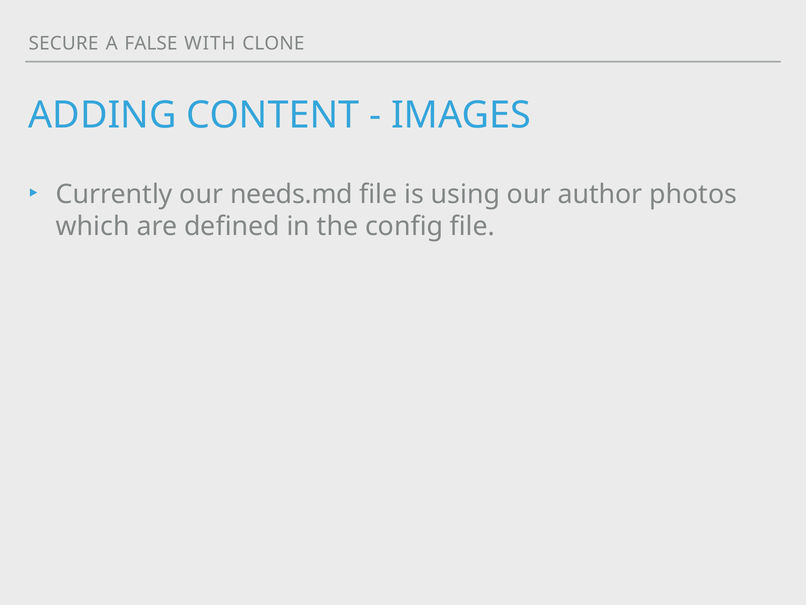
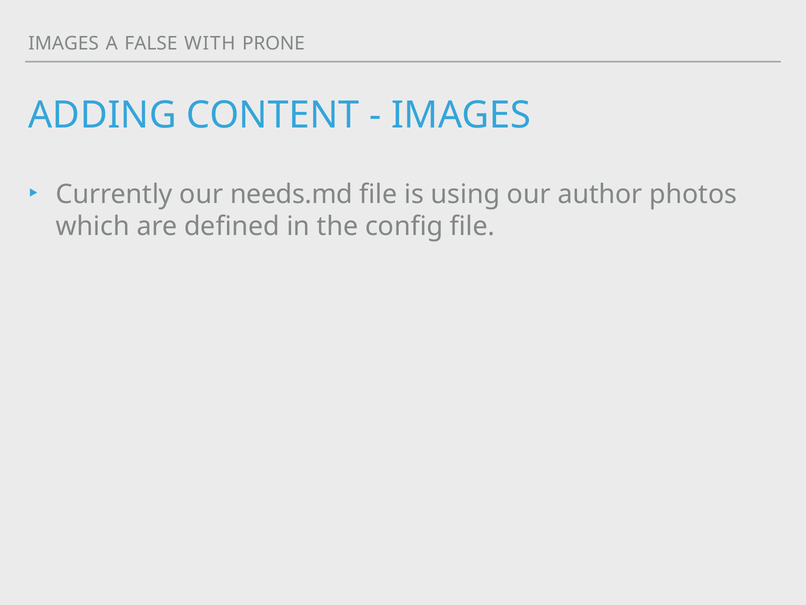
SECURE at (64, 44): SECURE -> IMAGES
CLONE: CLONE -> PRONE
